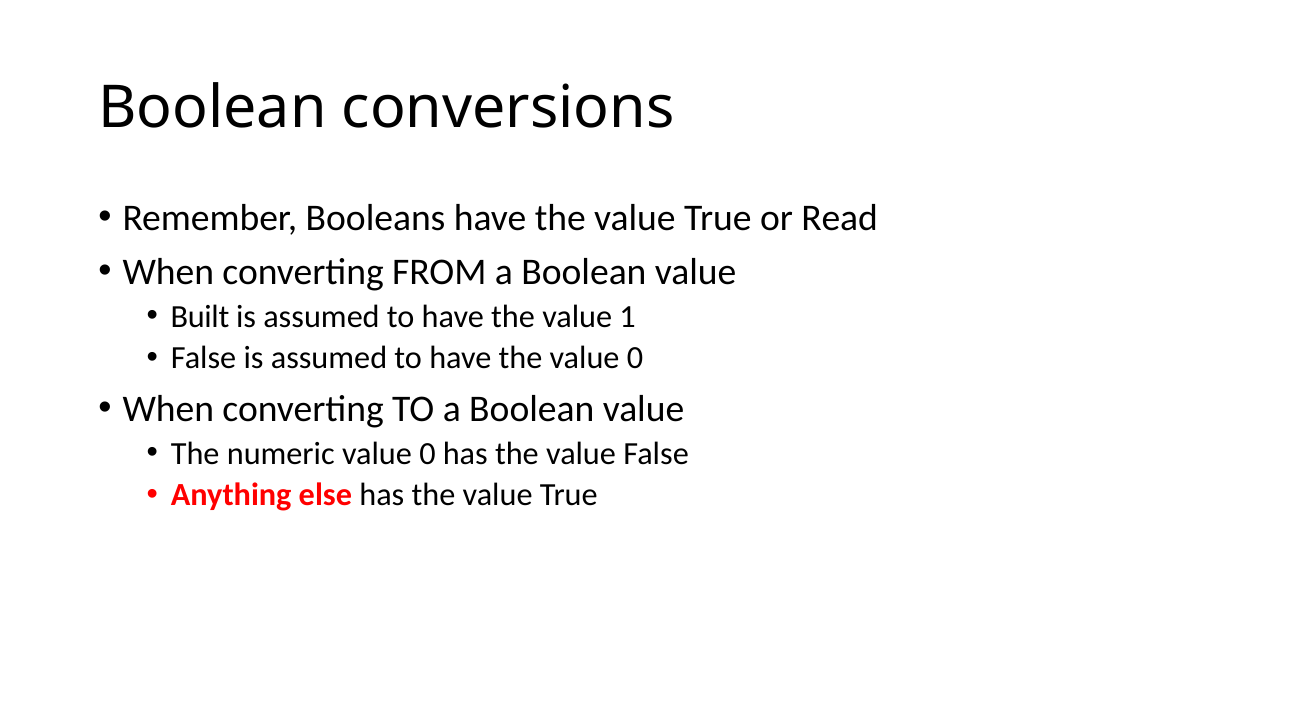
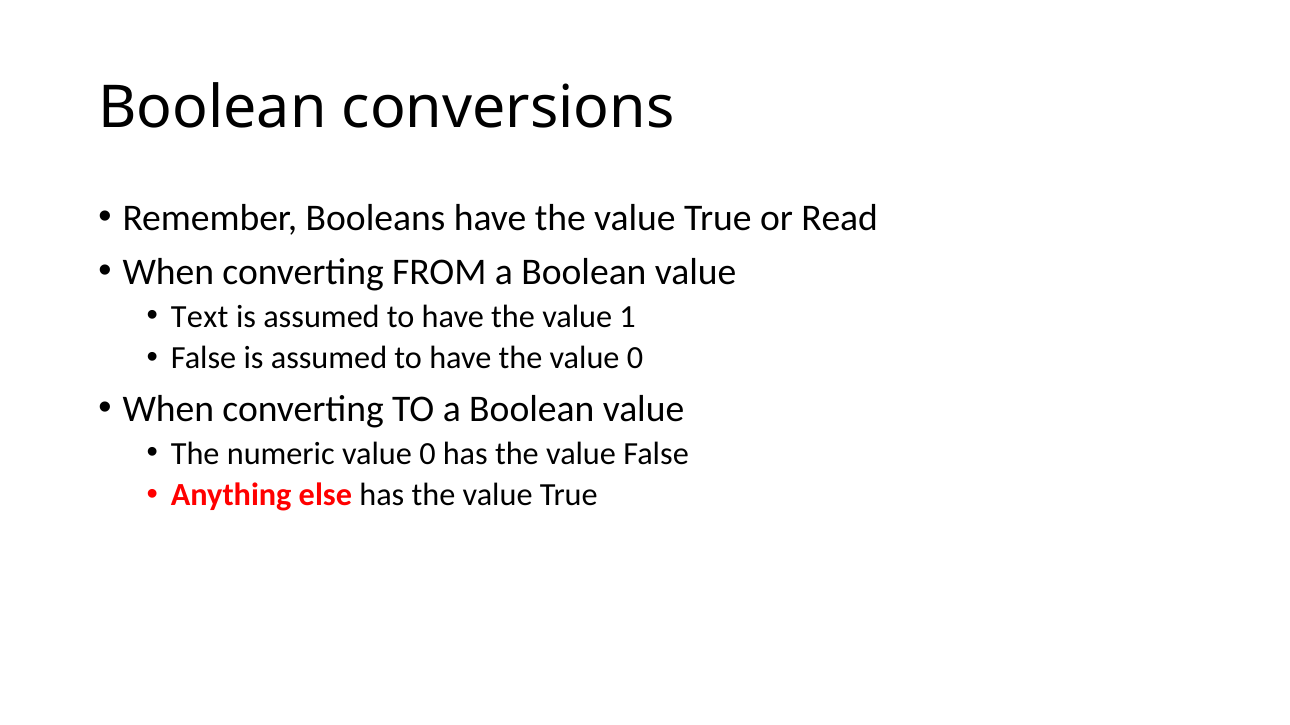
Built: Built -> Text
